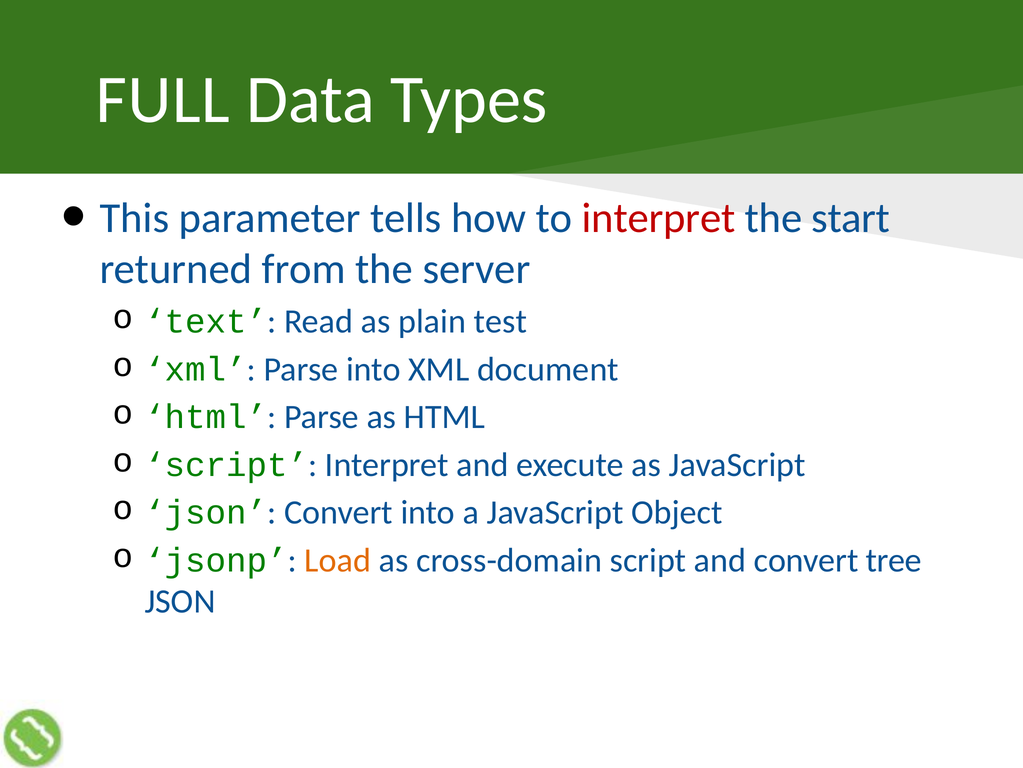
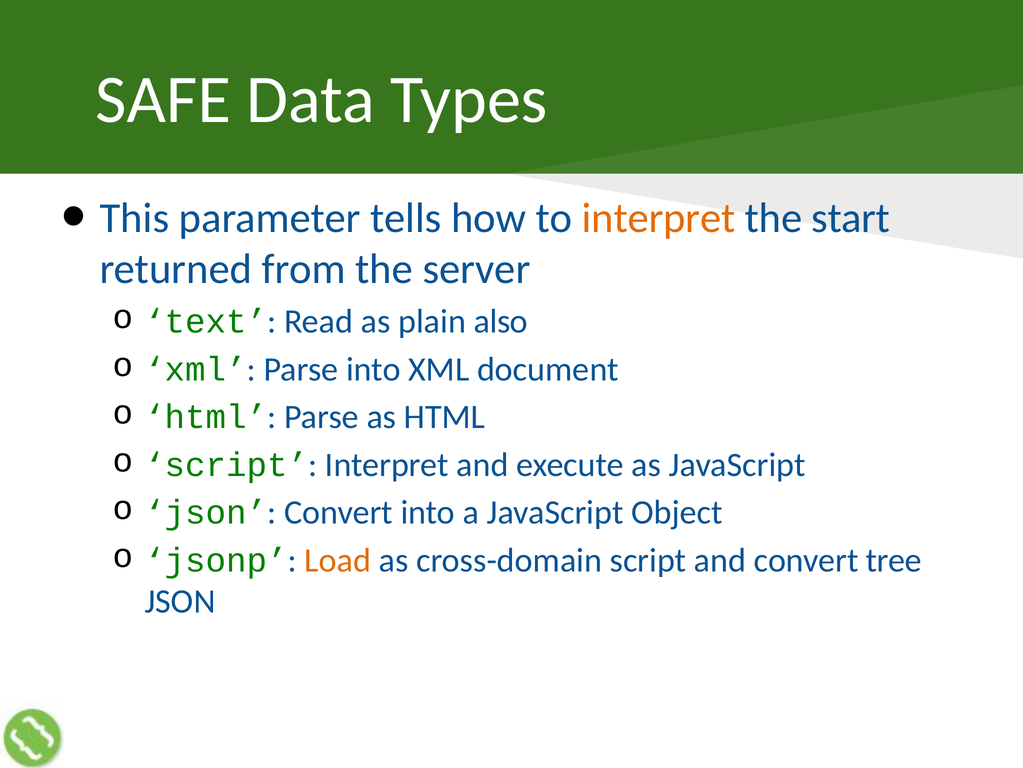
FULL: FULL -> SAFE
interpret at (659, 218) colour: red -> orange
test: test -> also
